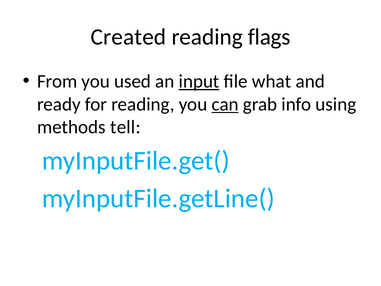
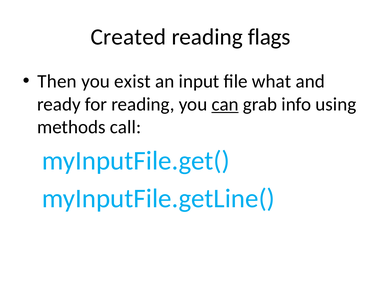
From: From -> Then
used: used -> exist
input underline: present -> none
tell: tell -> call
